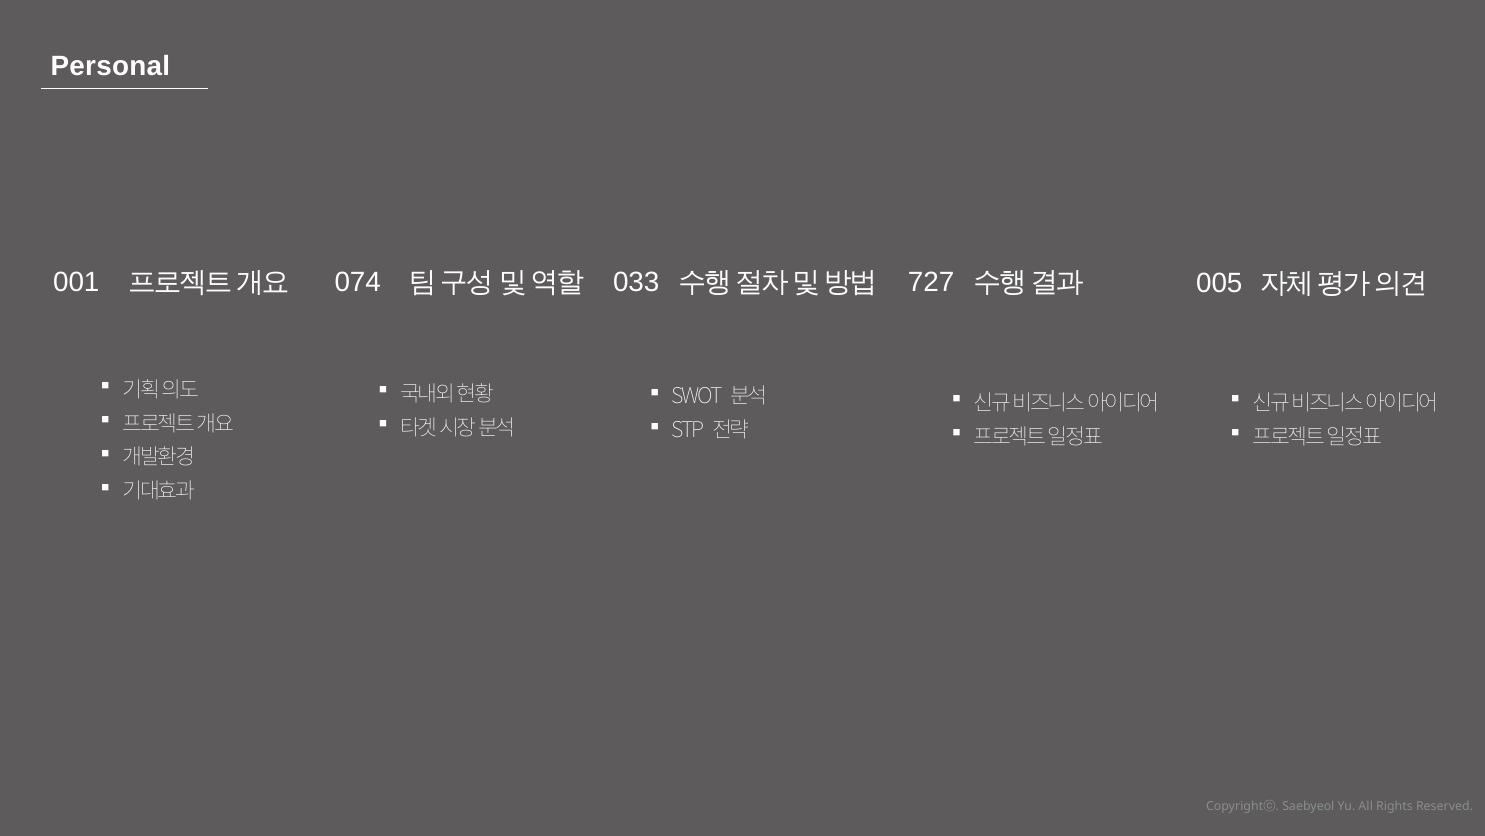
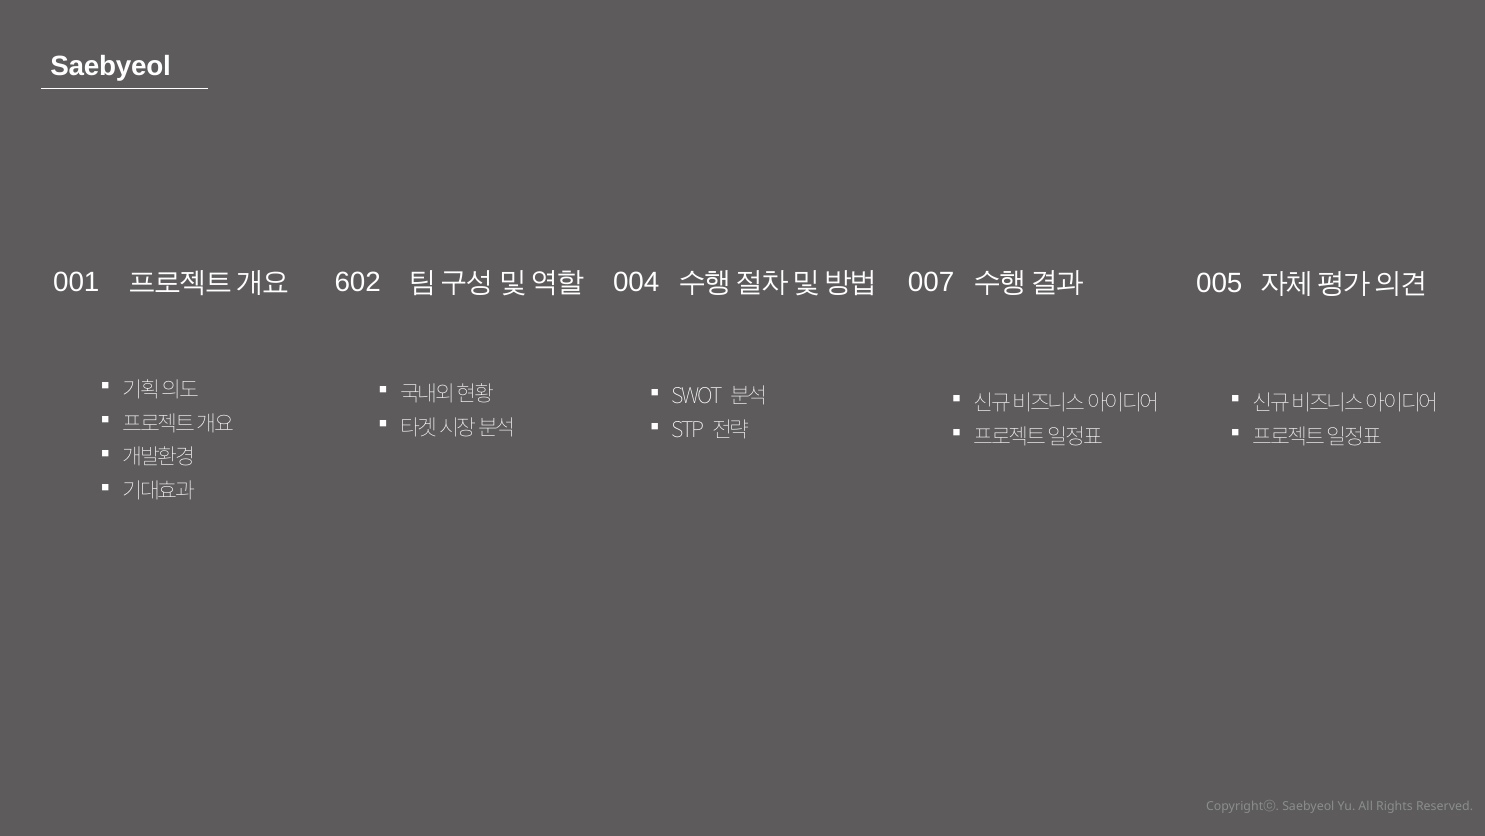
Personal at (110, 66): Personal -> Saebyeol
074: 074 -> 602
033: 033 -> 004
727: 727 -> 007
